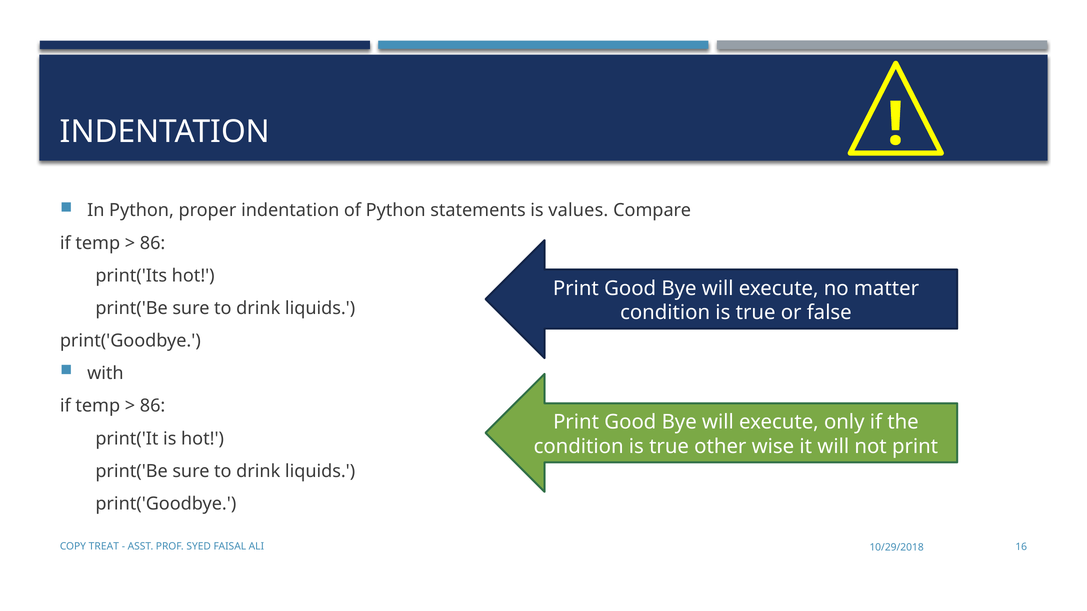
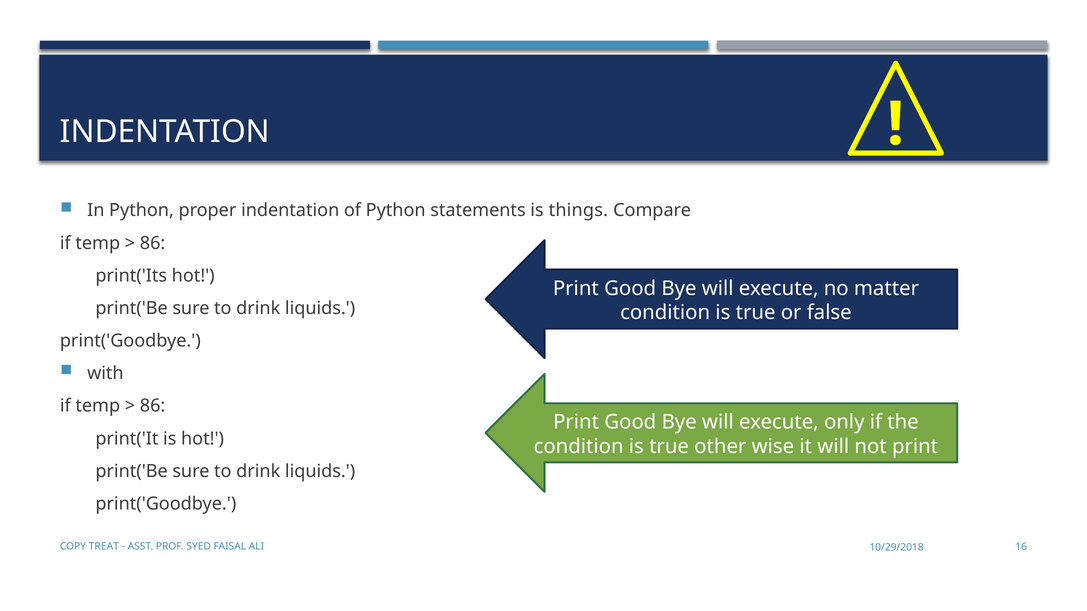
values: values -> things
